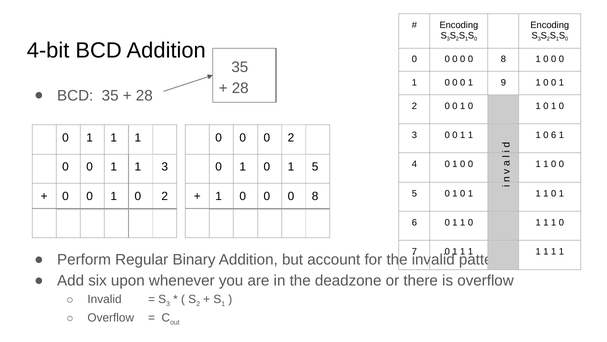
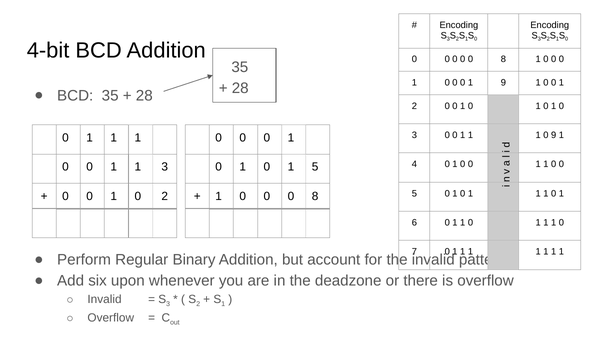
0 6: 6 -> 9
2 at (291, 138): 2 -> 1
